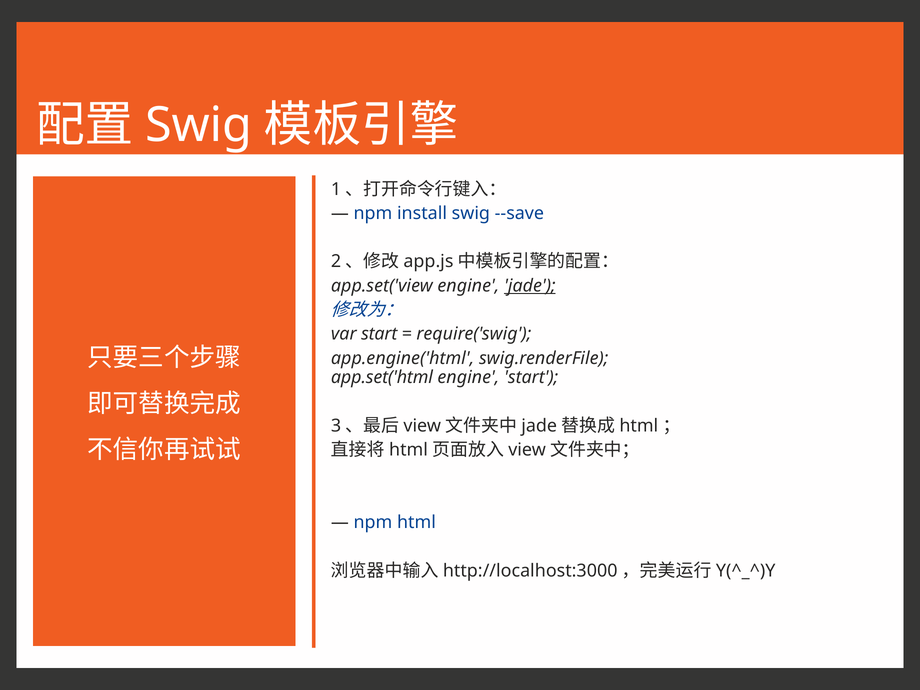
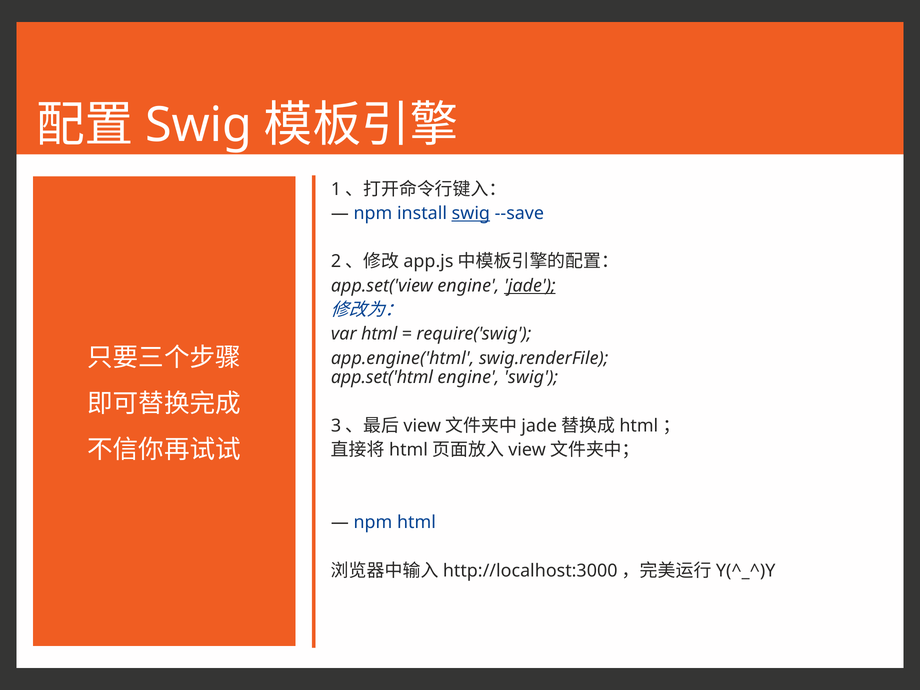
swig at (471, 213) underline: none -> present
var start: start -> html
engine start: start -> swig
